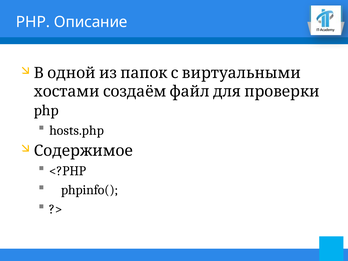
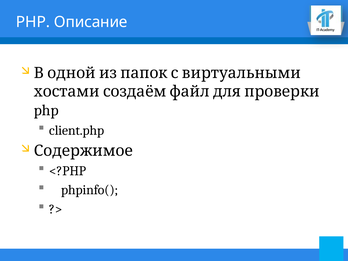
hosts.php: hosts.php -> client.php
